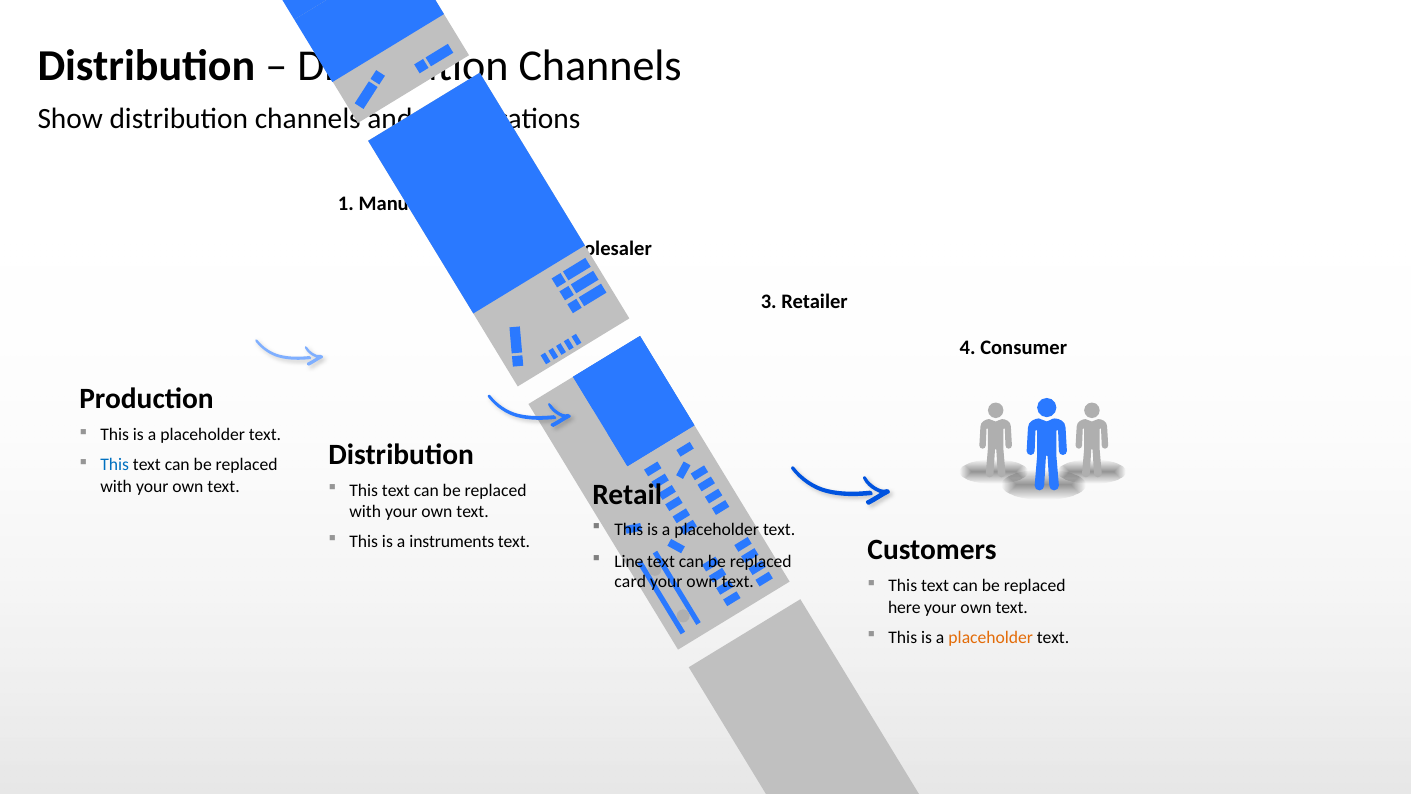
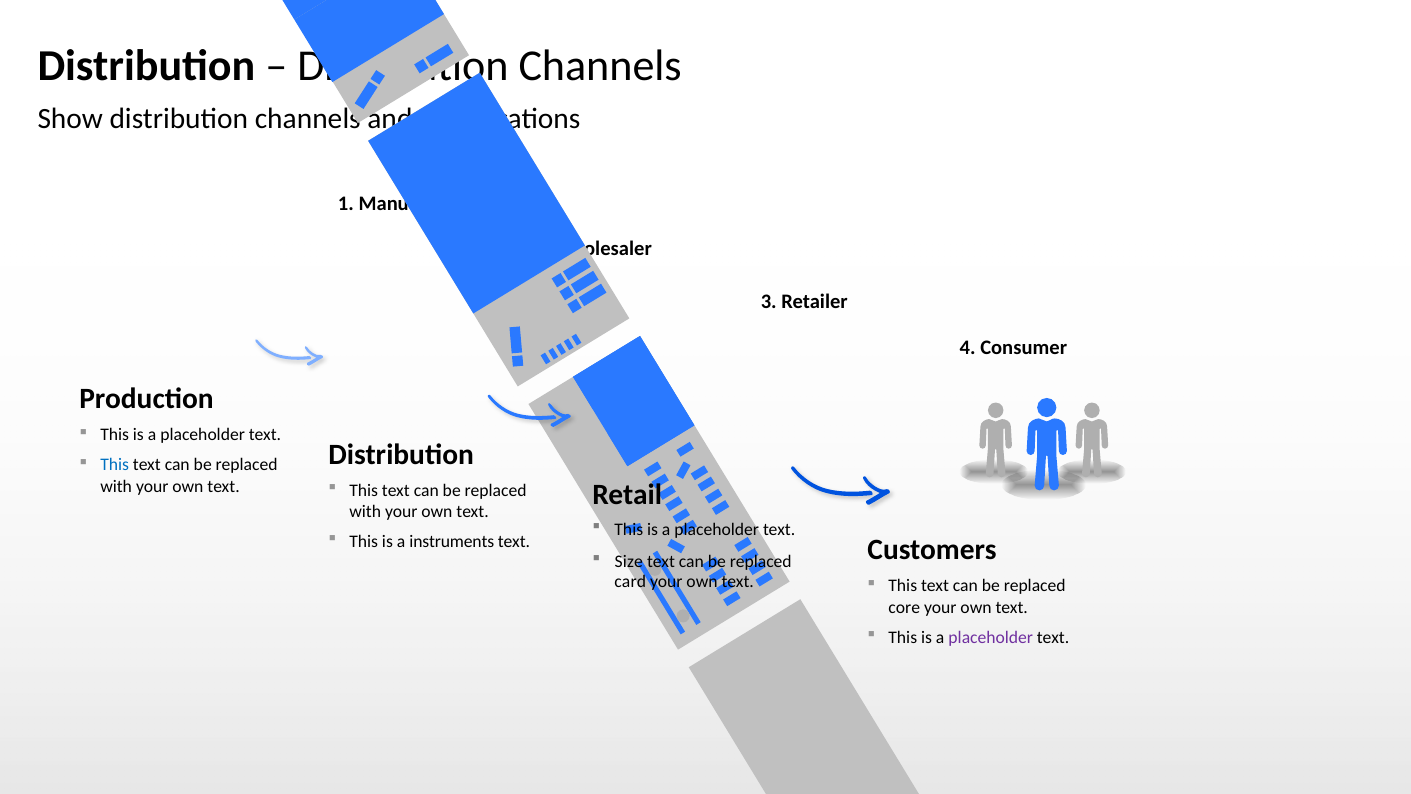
Line: Line -> Size
here: here -> core
placeholder at (991, 637) colour: orange -> purple
